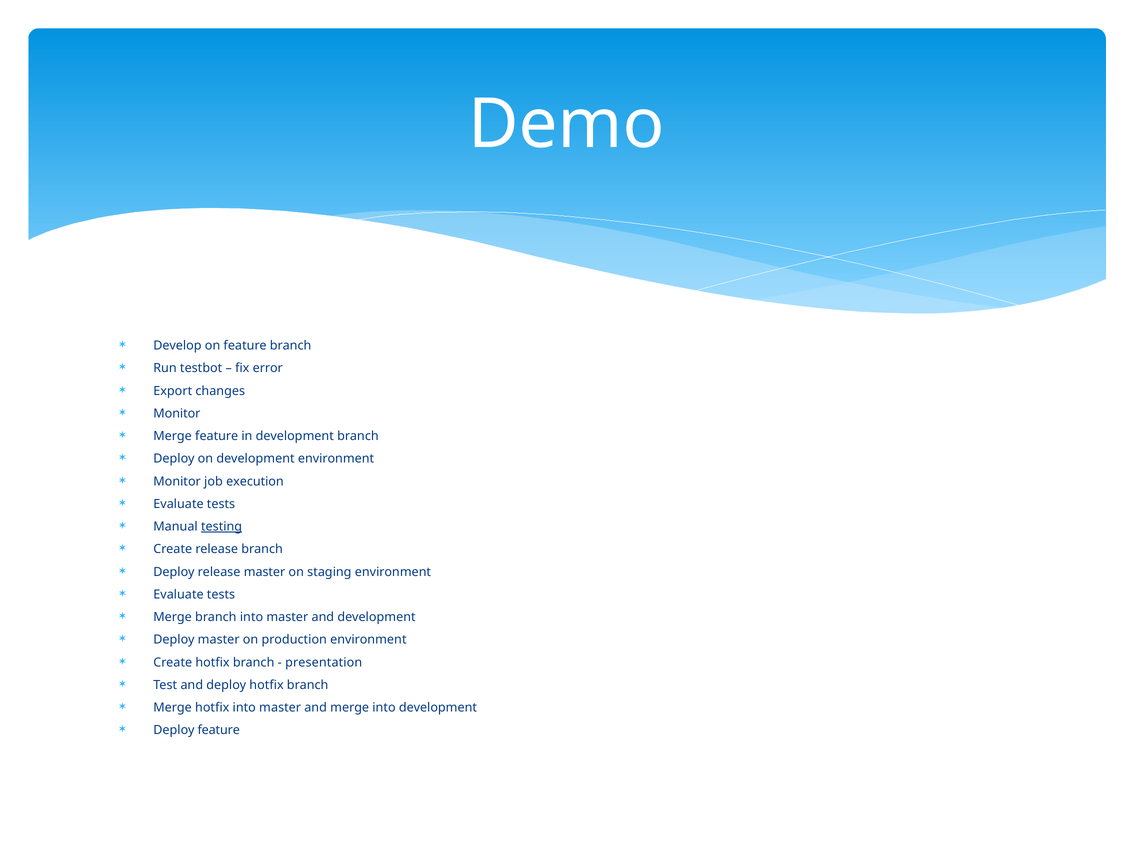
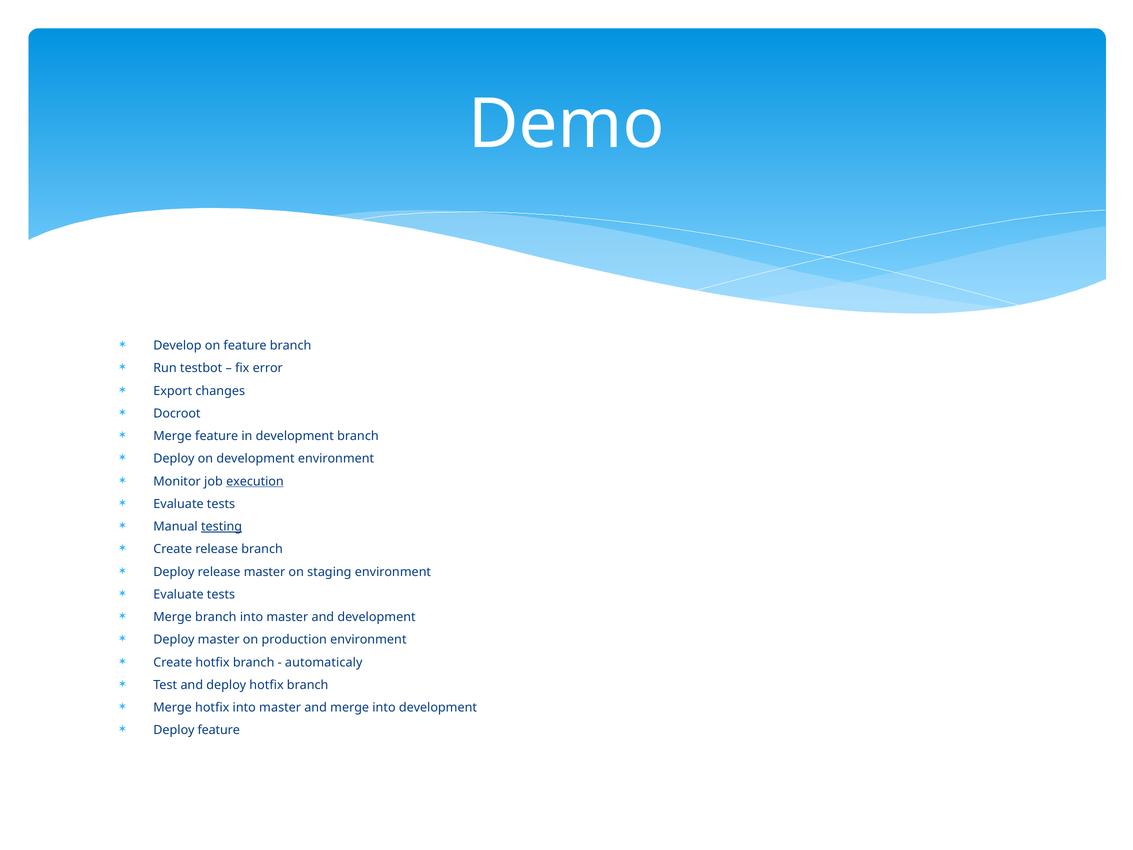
Monitor at (177, 413): Monitor -> Docroot
execution underline: none -> present
presentation: presentation -> automaticaly
